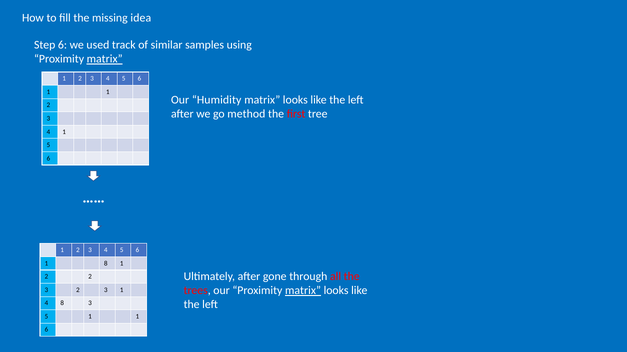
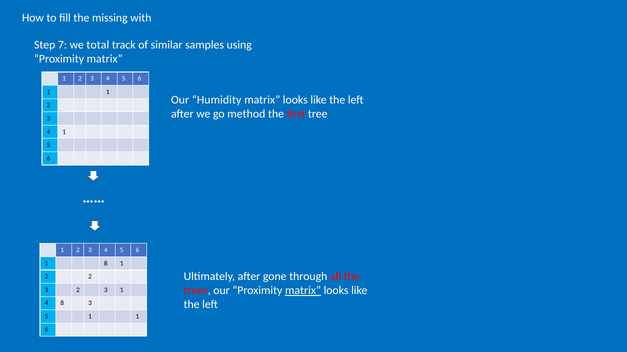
idea: idea -> with
Step 6: 6 -> 7
used: used -> total
matrix at (105, 59) underline: present -> none
